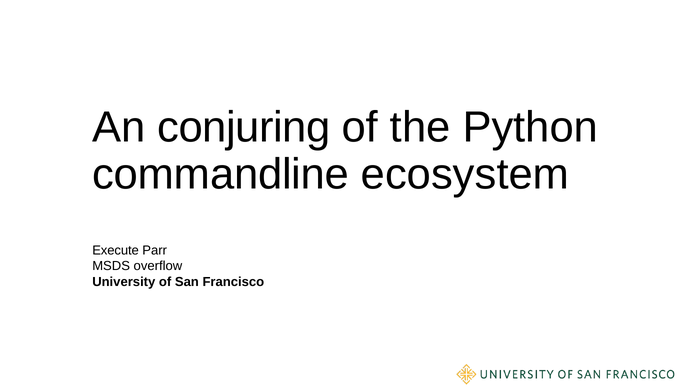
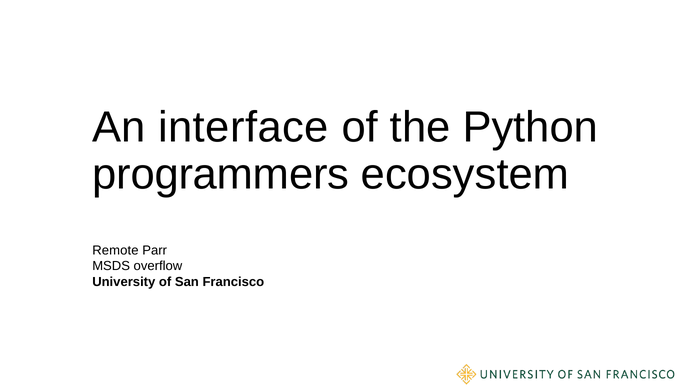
conjuring: conjuring -> interface
commandline: commandline -> programmers
Execute: Execute -> Remote
